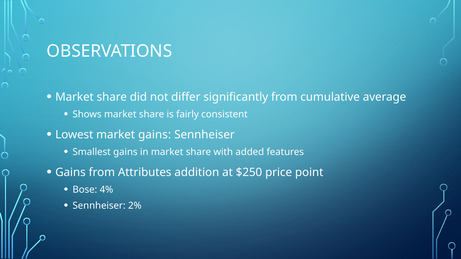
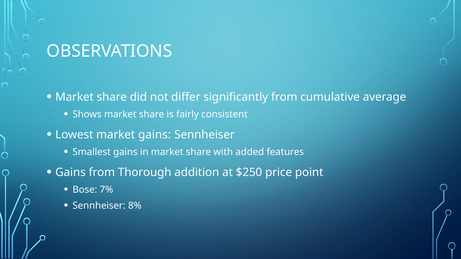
Attributes: Attributes -> Thorough
4%: 4% -> 7%
2%: 2% -> 8%
